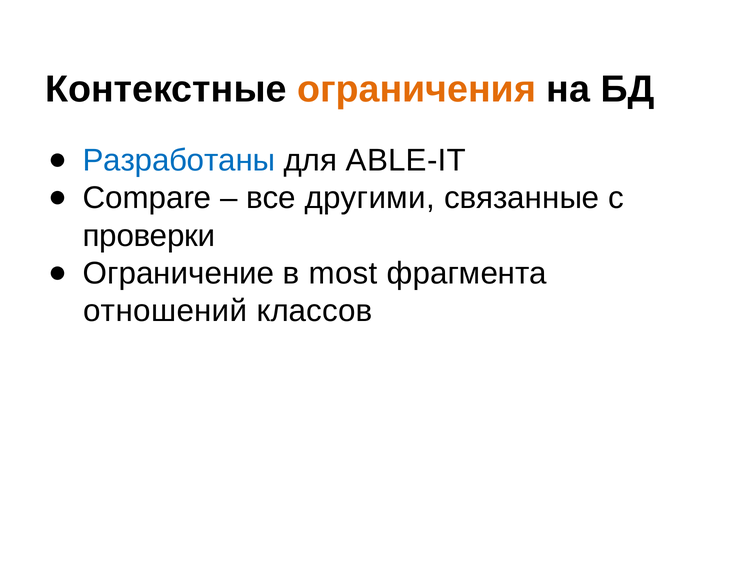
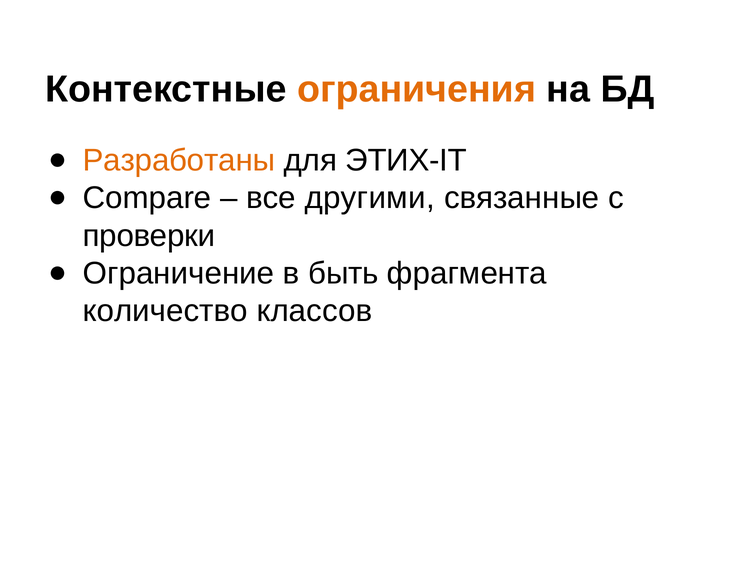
Разработаны colour: blue -> orange
ABLE-IT: ABLE-IT -> ЭТИХ-IT
most: most -> быть
отношений: отношений -> количество
